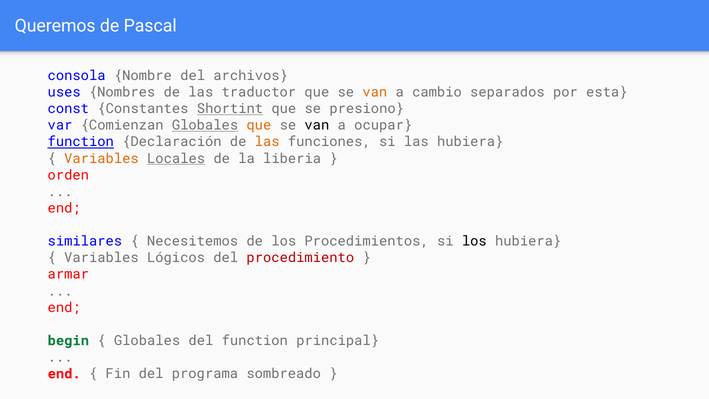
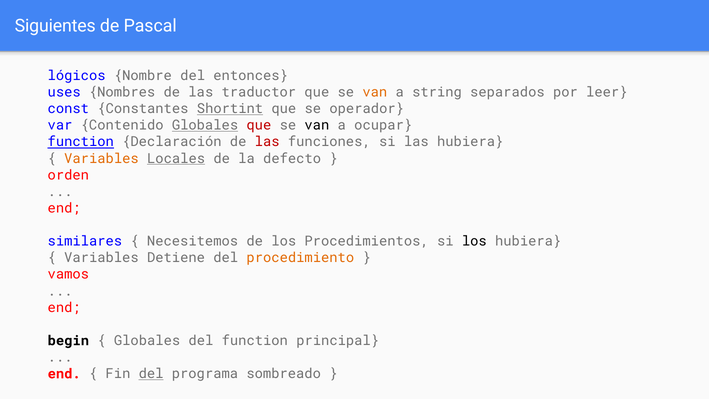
Queremos: Queremos -> Siguientes
consola: consola -> lógicos
archivos: archivos -> entonces
cambio: cambio -> string
esta: esta -> leer
presiono: presiono -> operador
Comienzan: Comienzan -> Contenido
que at (259, 125) colour: orange -> red
las at (267, 142) colour: orange -> red
liberia: liberia -> defecto
Lógicos: Lógicos -> Detiene
procedimiento colour: red -> orange
armar: armar -> vamos
begin colour: green -> black
del at (151, 374) underline: none -> present
